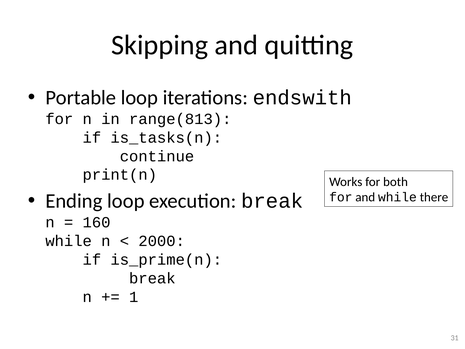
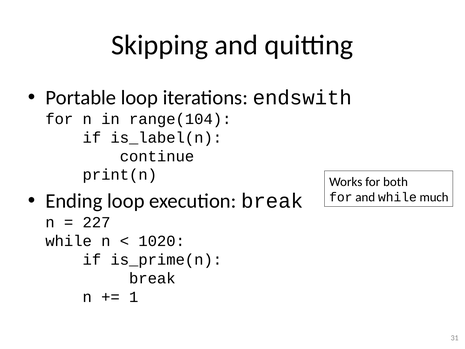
range(813: range(813 -> range(104
is_tasks(n: is_tasks(n -> is_label(n
there: there -> much
160: 160 -> 227
2000: 2000 -> 1020
